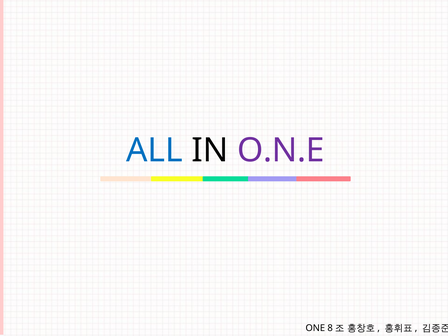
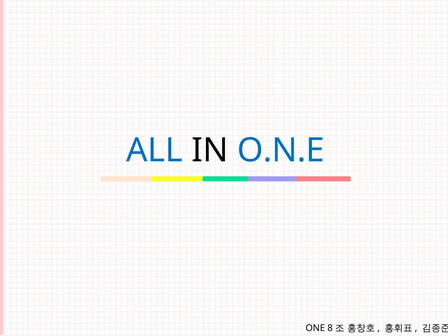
O.N.E colour: purple -> blue
